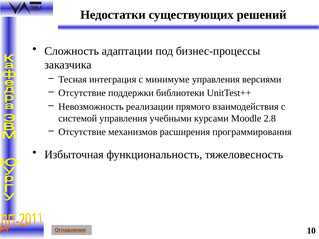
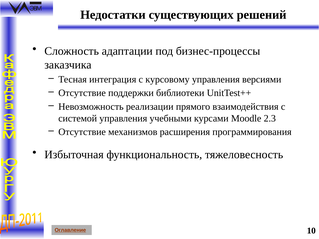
минимуме: минимуме -> курсовому
2.8: 2.8 -> 2.3
